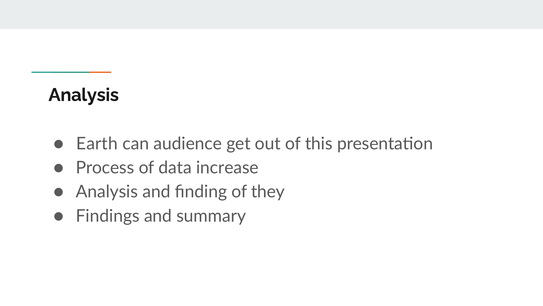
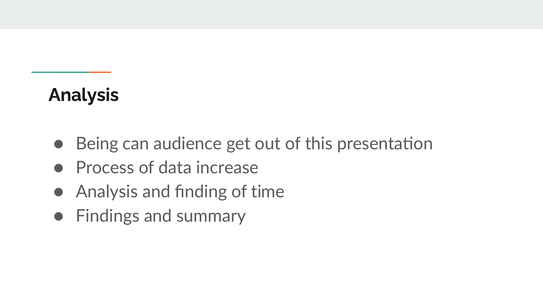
Earth: Earth -> Being
they: they -> time
